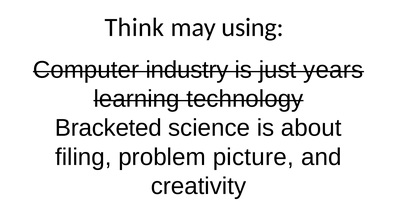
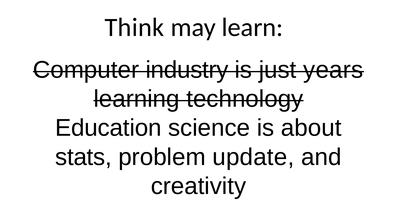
using: using -> learn
Bracketed: Bracketed -> Education
filing: filing -> stats
picture: picture -> update
